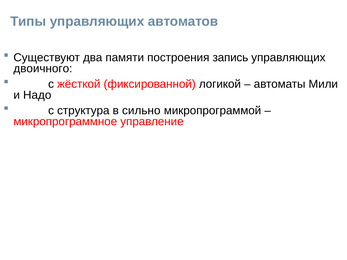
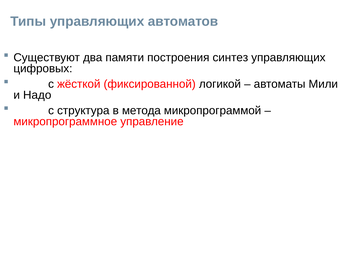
запись: запись -> синтез
двоичного: двоичного -> цифровых
сильно: сильно -> метода
